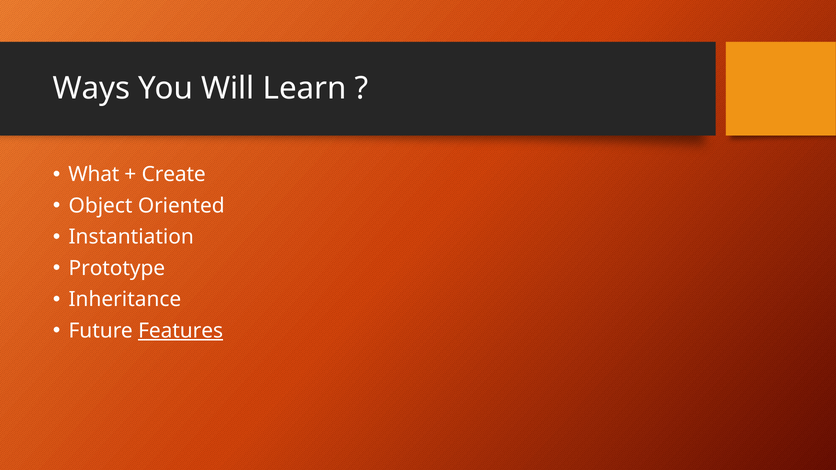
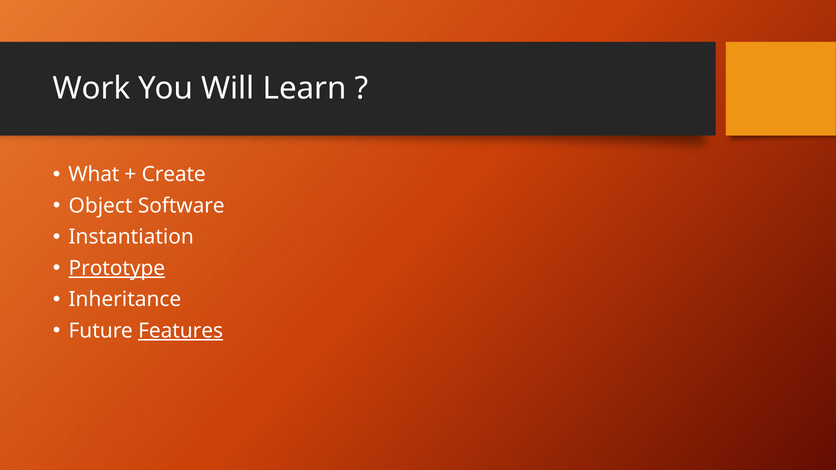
Ways: Ways -> Work
Oriented: Oriented -> Software
Prototype underline: none -> present
